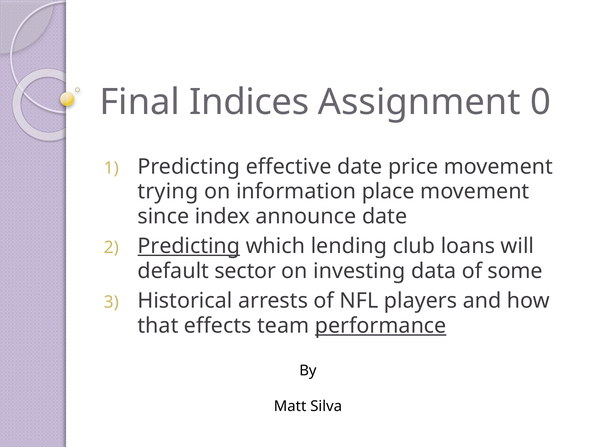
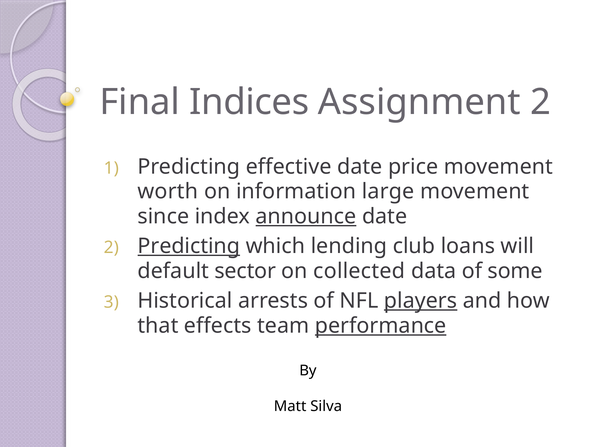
Assignment 0: 0 -> 2
trying: trying -> worth
place: place -> large
announce underline: none -> present
investing: investing -> collected
players underline: none -> present
